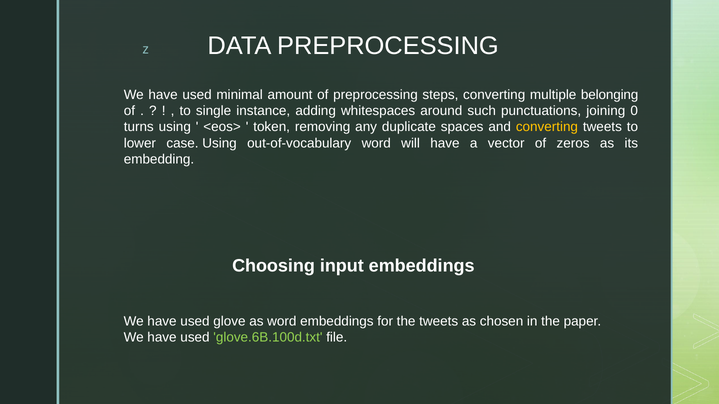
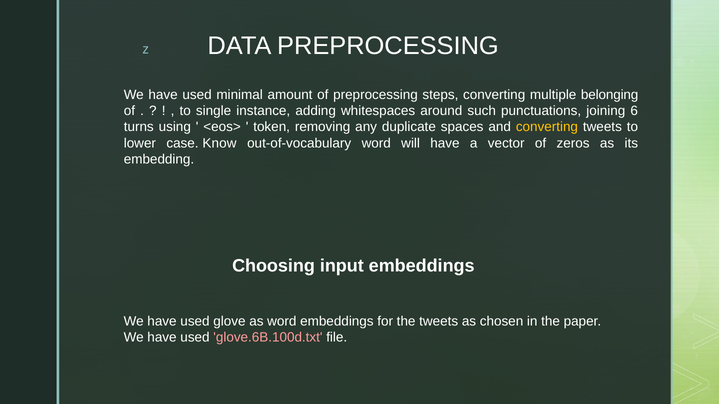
0: 0 -> 6
case Using: Using -> Know
glove.6B.100d.txt colour: light green -> pink
